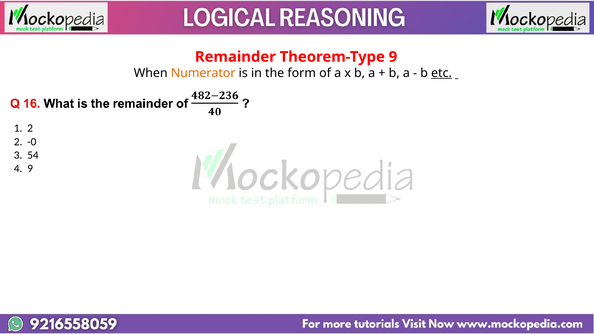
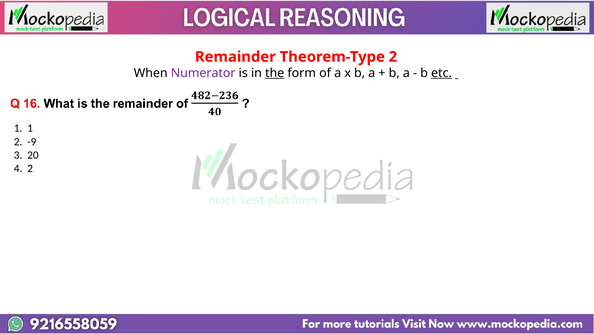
Theorem-Type 9: 9 -> 2
Numerator colour: orange -> purple
the underline: none -> present
1 2: 2 -> 1
-0: -0 -> -9
54: 54 -> 20
4 9: 9 -> 2
